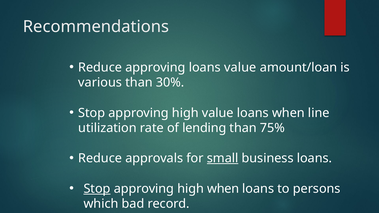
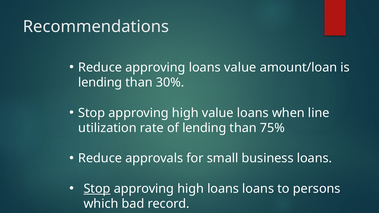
various at (100, 83): various -> lending
small underline: present -> none
high when: when -> loans
